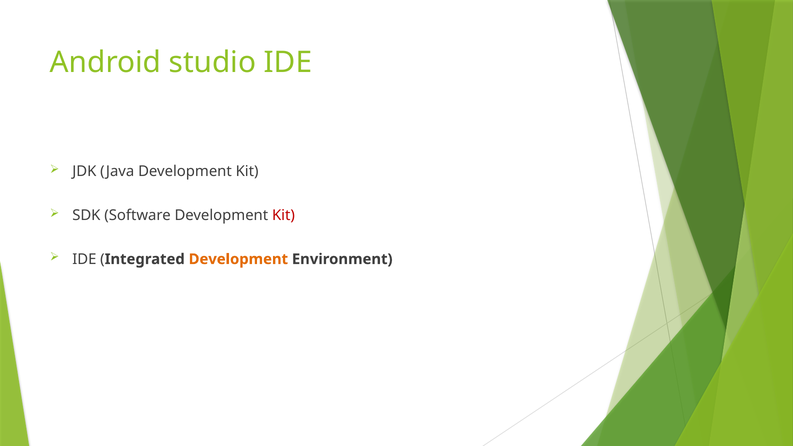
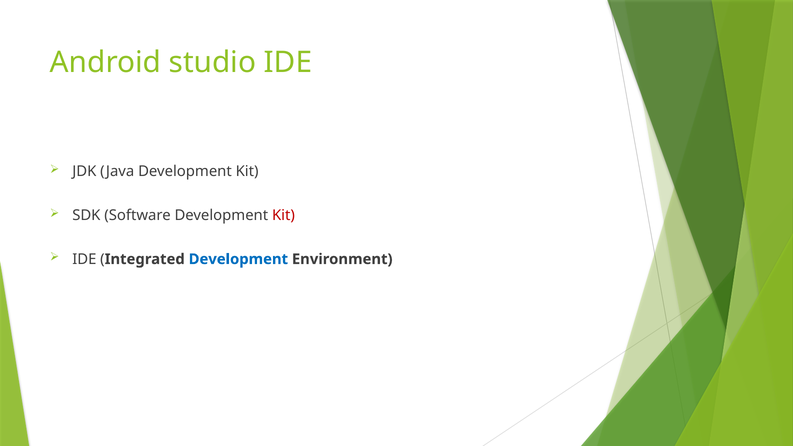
Development at (238, 259) colour: orange -> blue
